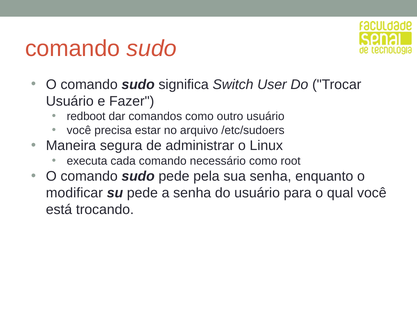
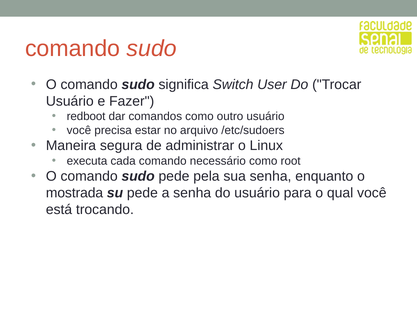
modificar: modificar -> mostrada
